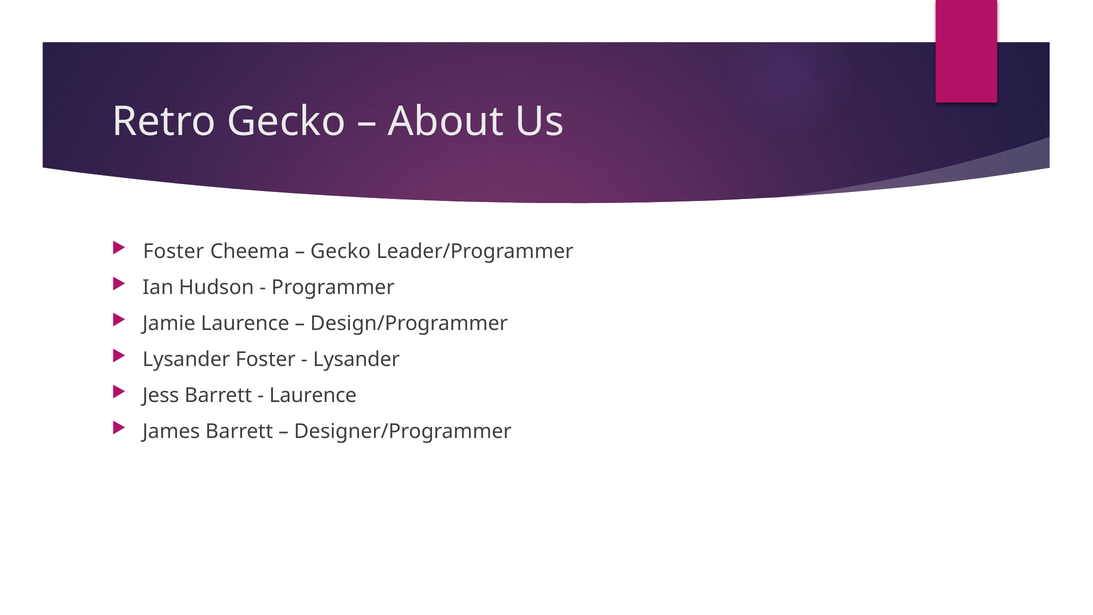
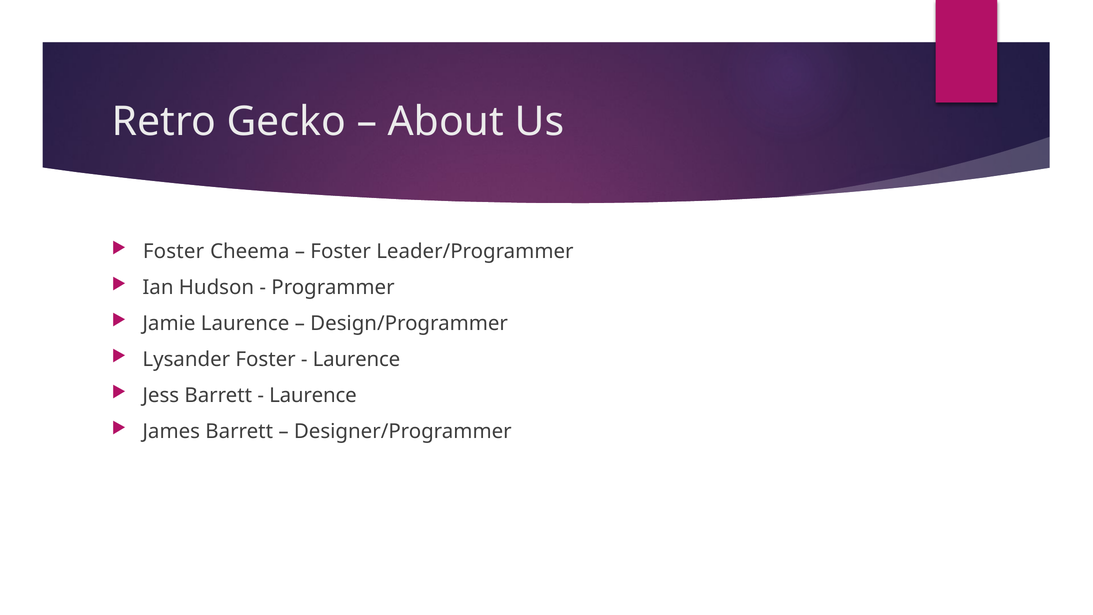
Gecko at (341, 251): Gecko -> Foster
Lysander at (356, 359): Lysander -> Laurence
